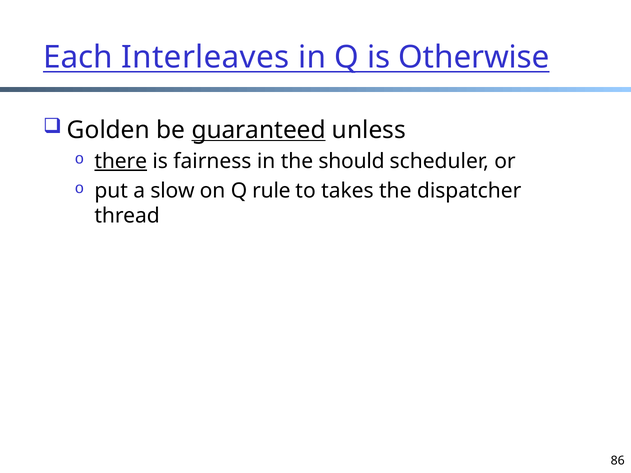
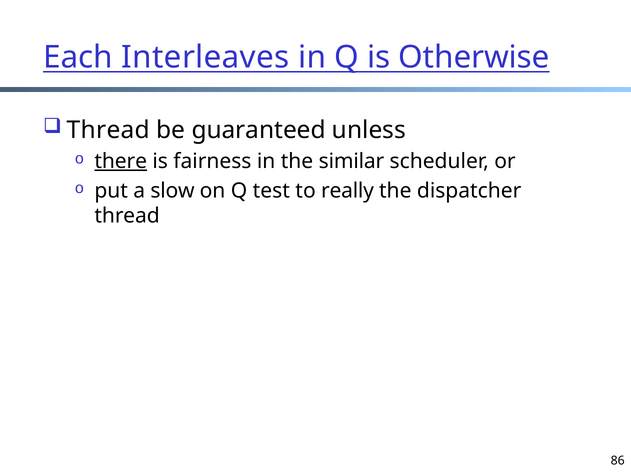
Golden at (108, 130): Golden -> Thread
guaranteed underline: present -> none
should: should -> similar
rule: rule -> test
takes: takes -> really
